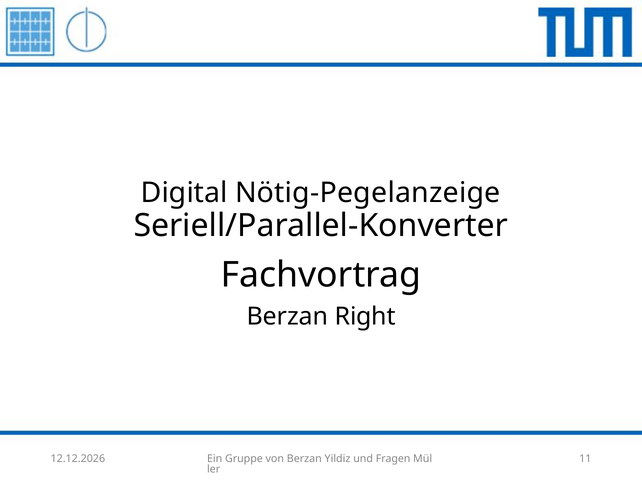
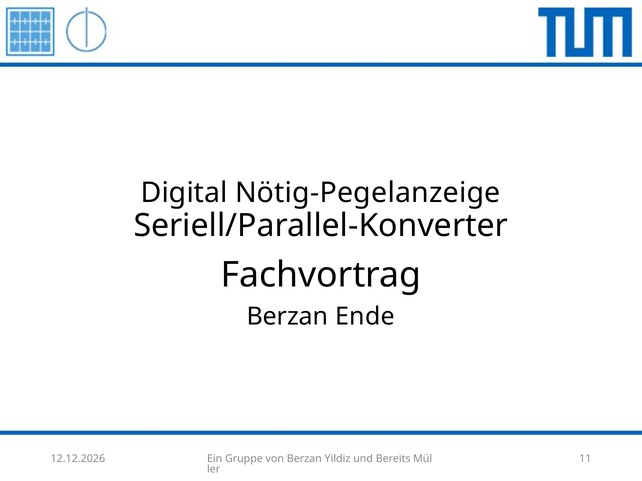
Right: Right -> Ende
Fragen: Fragen -> Bereits
